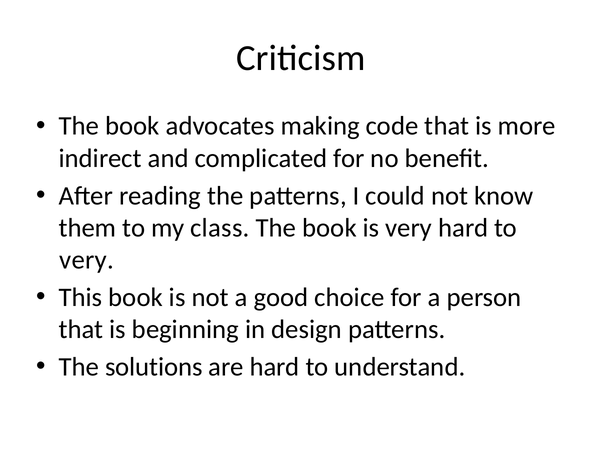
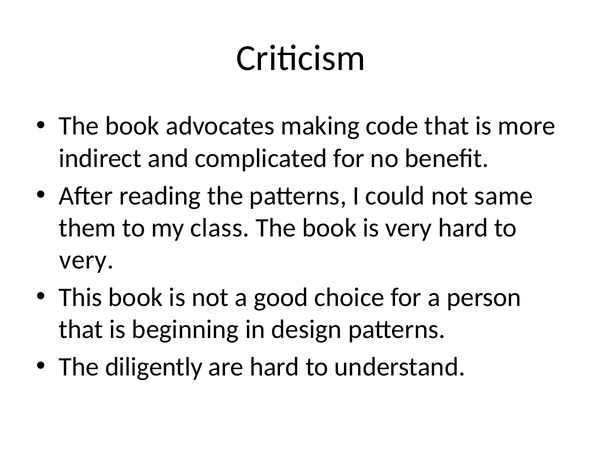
know: know -> same
solutions: solutions -> diligently
